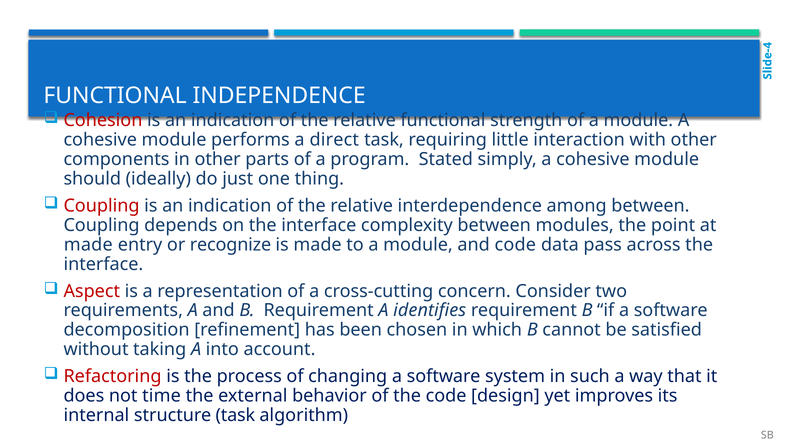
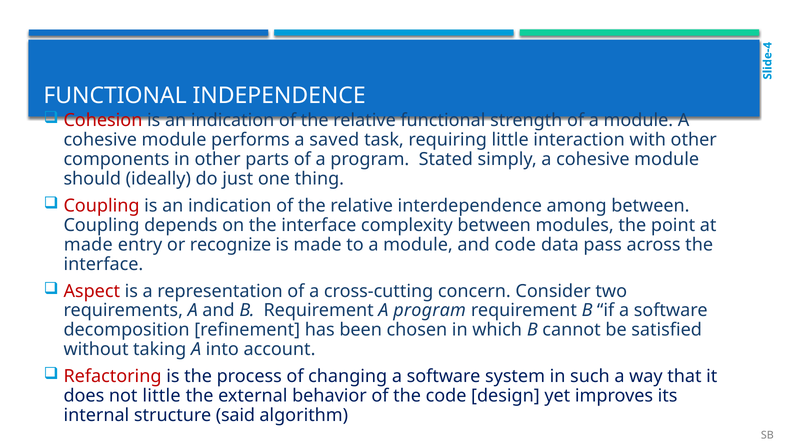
direct: direct -> saved
Requirement A identifies: identifies -> program
not time: time -> little
structure task: task -> said
